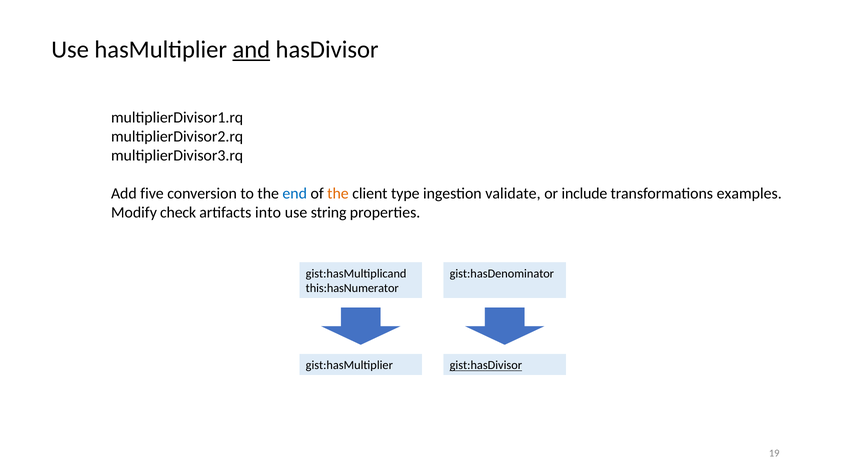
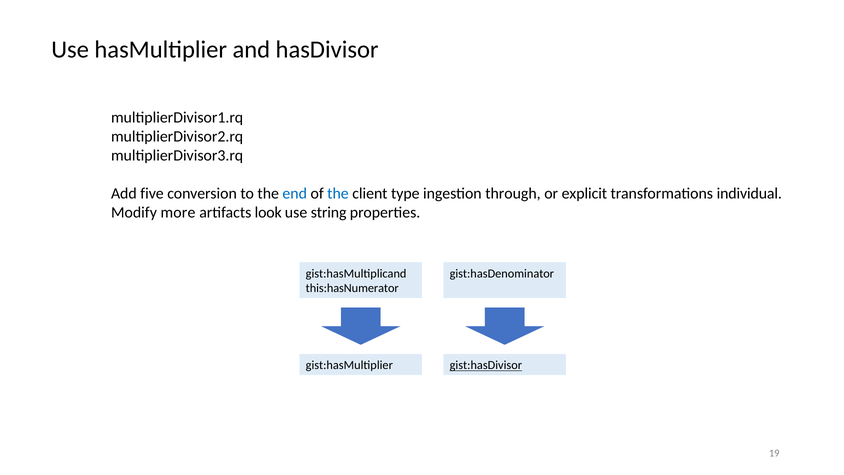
and underline: present -> none
the at (338, 194) colour: orange -> blue
validate: validate -> through
include: include -> explicit
examples: examples -> individual
check: check -> more
into: into -> look
